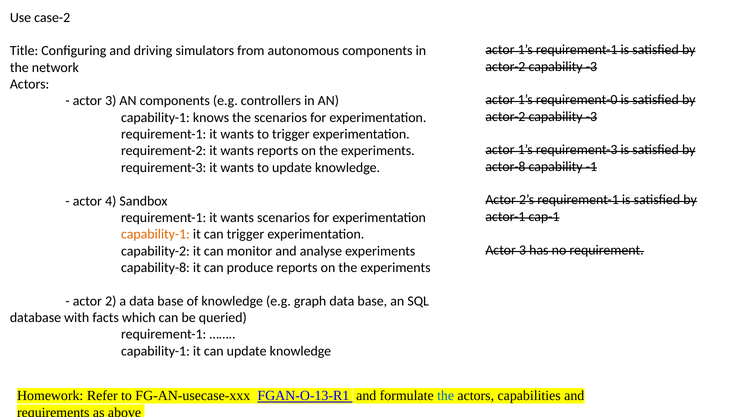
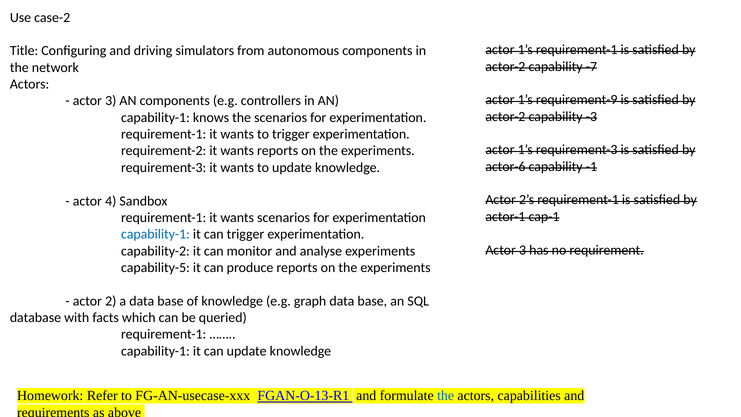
-3 at (591, 66): -3 -> -7
requirement-0: requirement-0 -> requirement-9
actor-8: actor-8 -> actor-6
capability-1 at (155, 234) colour: orange -> blue
capability-8: capability-8 -> capability-5
